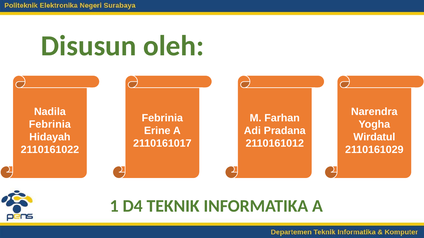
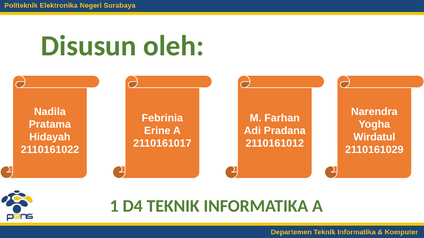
Febrinia at (50, 125): Febrinia -> Pratama
